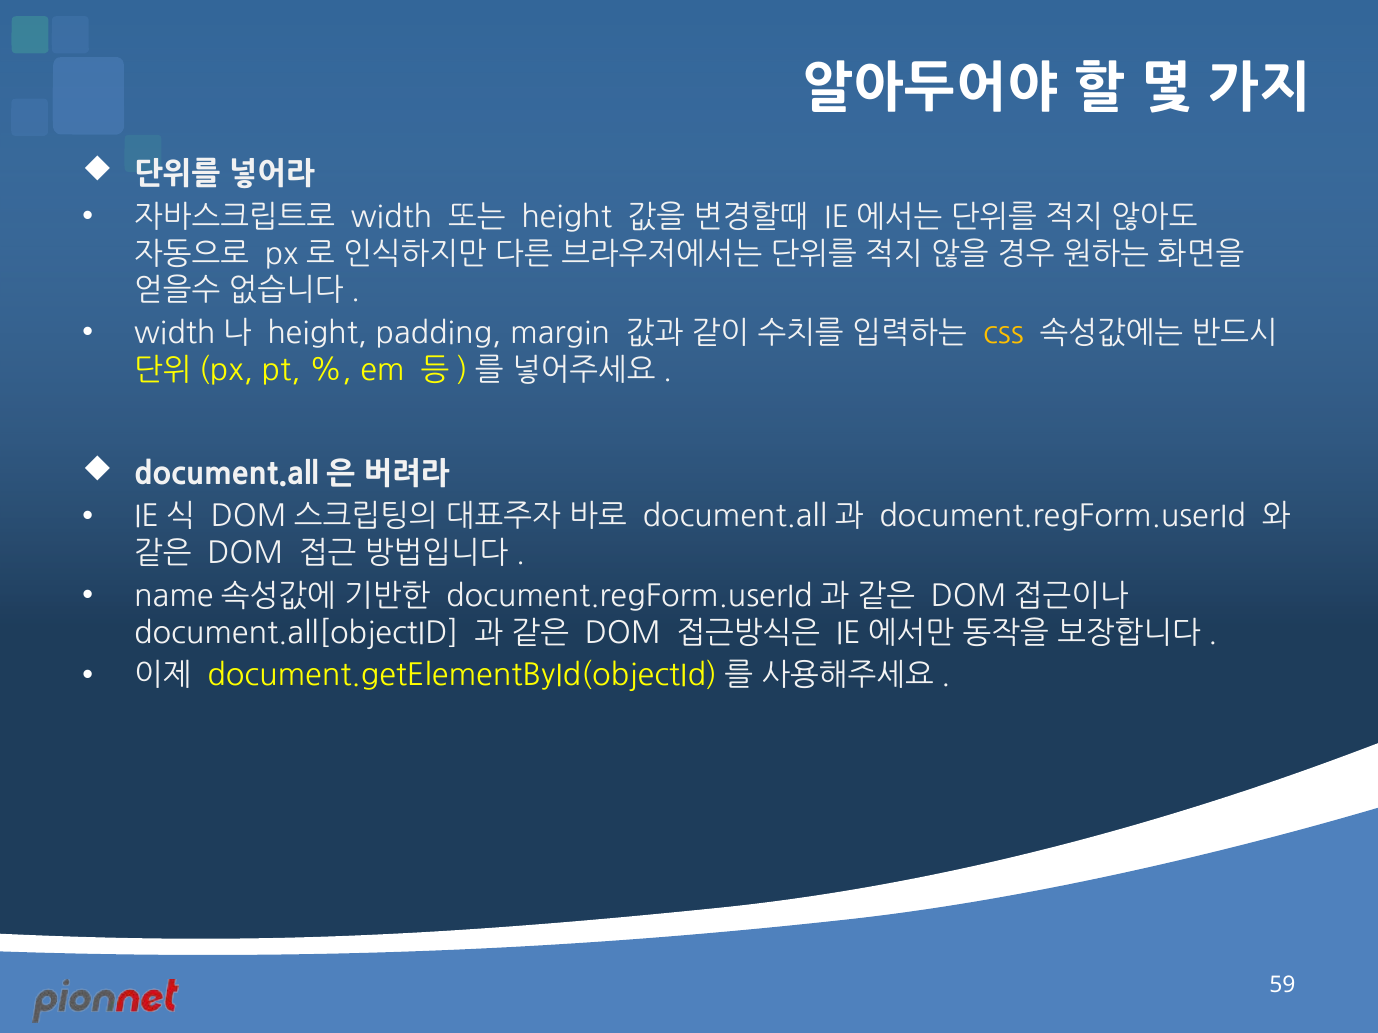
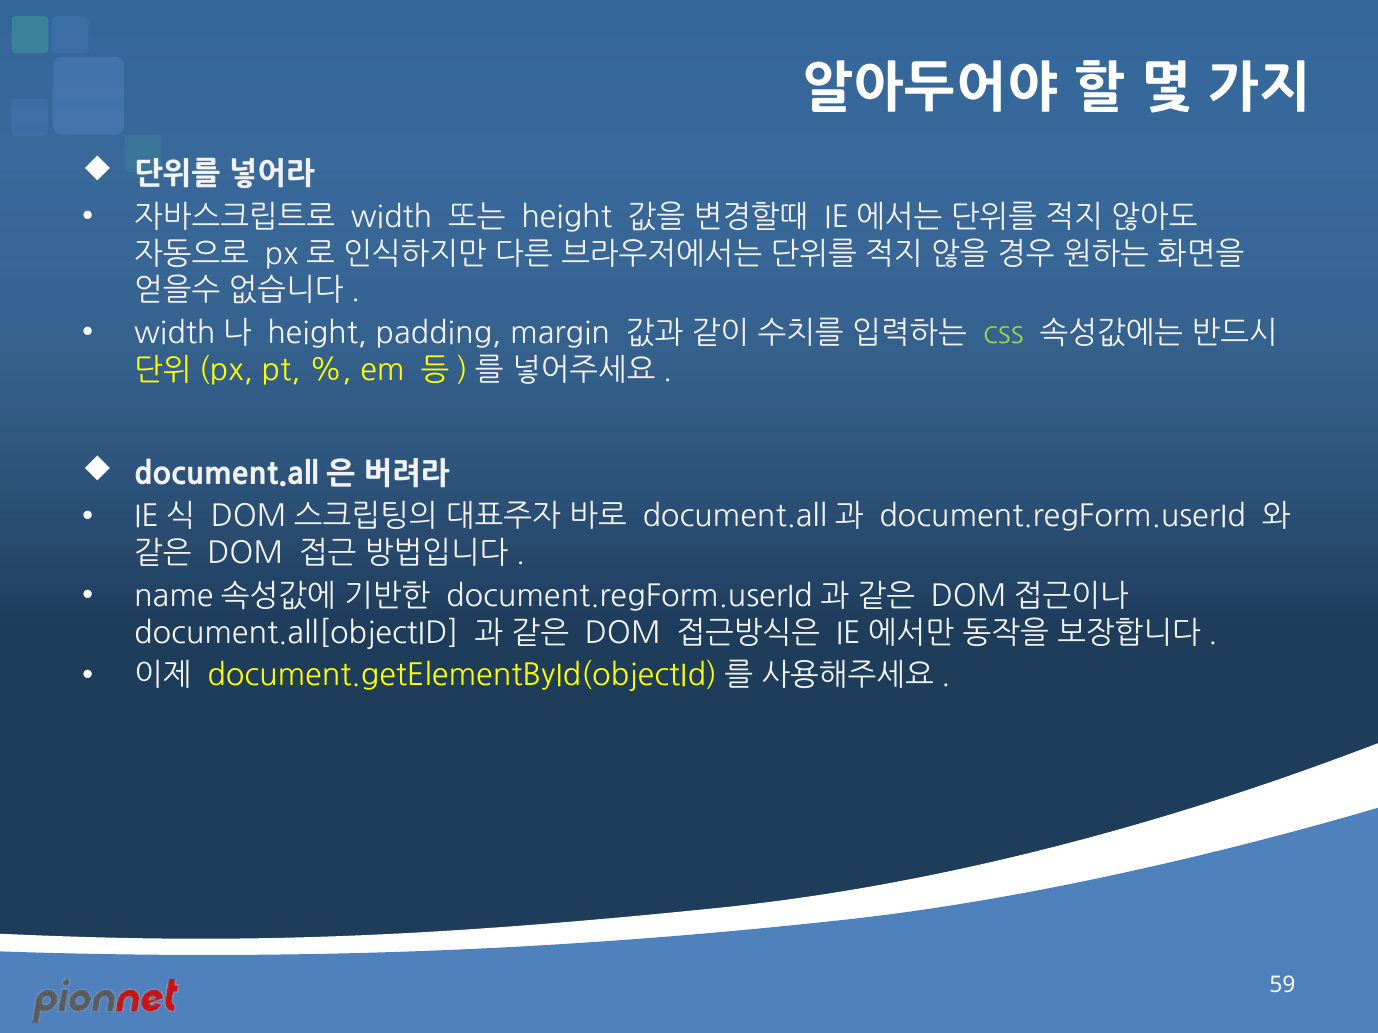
css colour: yellow -> light green
